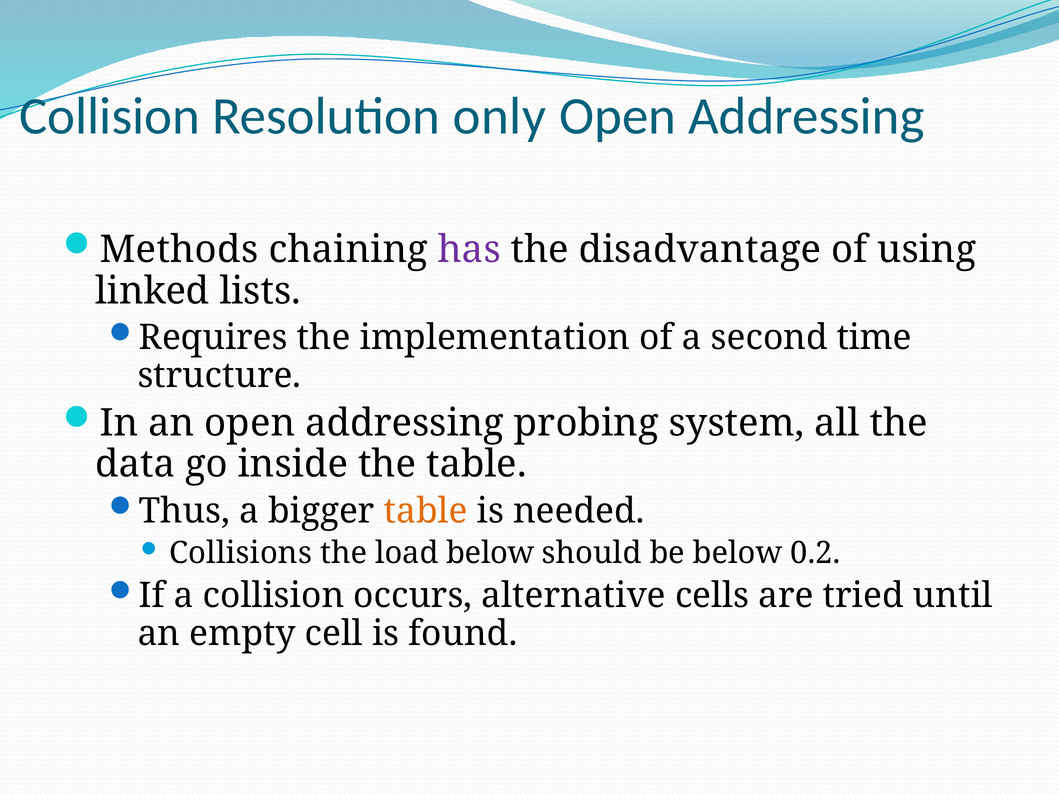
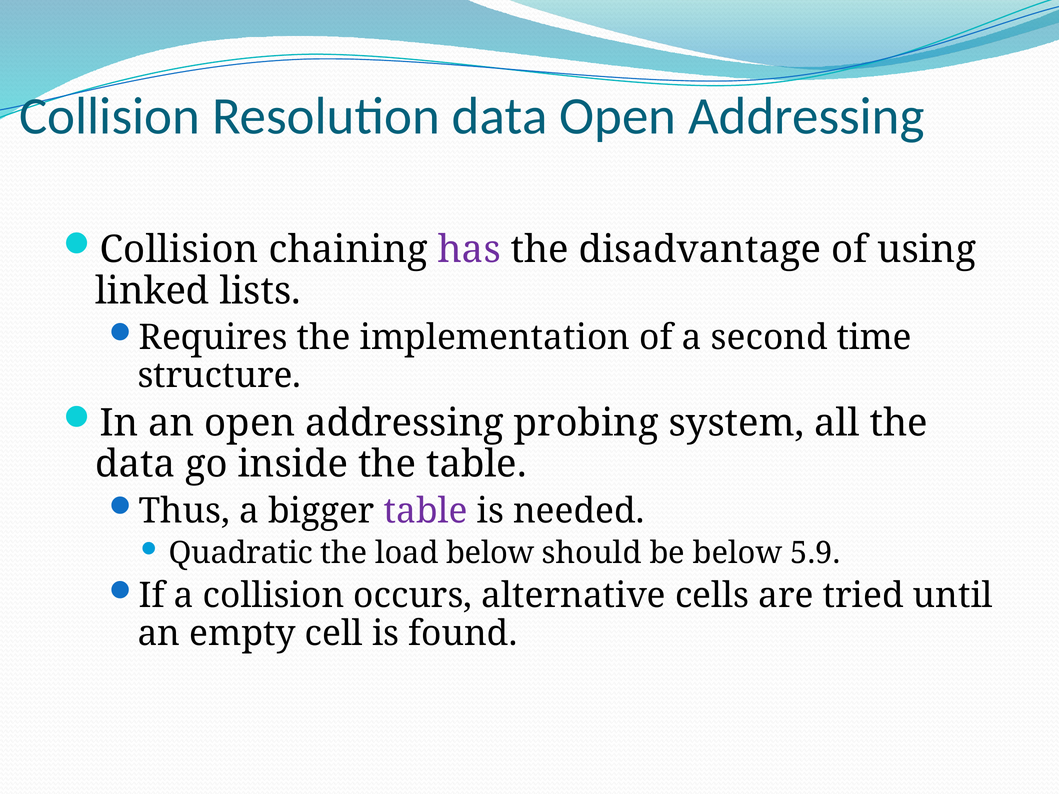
Resolution only: only -> data
Methods at (179, 250): Methods -> Collision
table at (426, 511) colour: orange -> purple
Collisions: Collisions -> Quadratic
0.2: 0.2 -> 5.9
